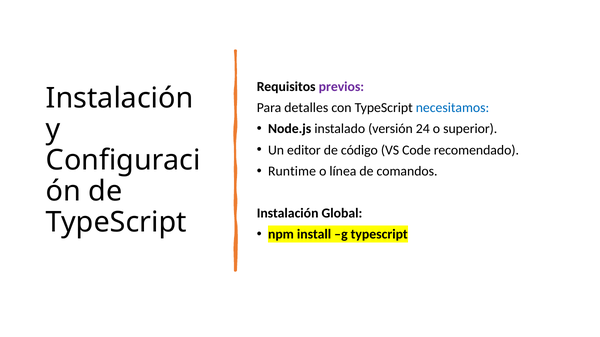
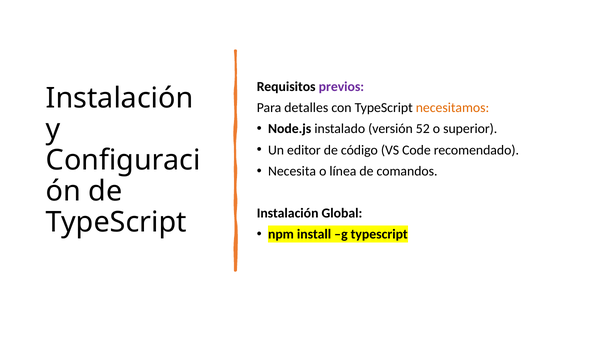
necesitamos colour: blue -> orange
24: 24 -> 52
Runtime: Runtime -> Necesita
